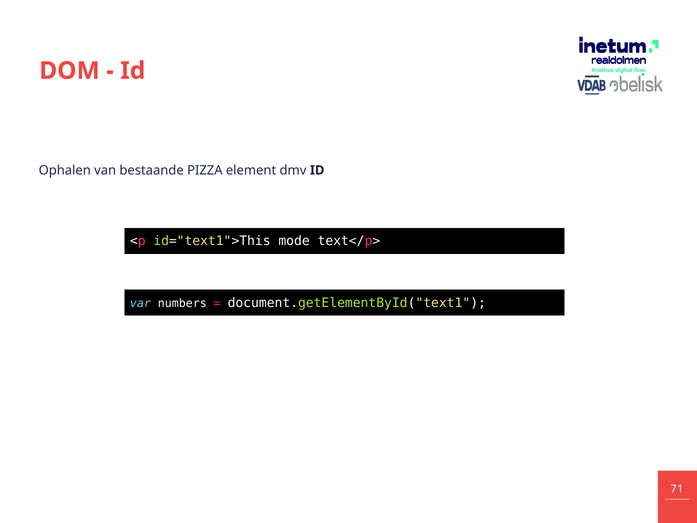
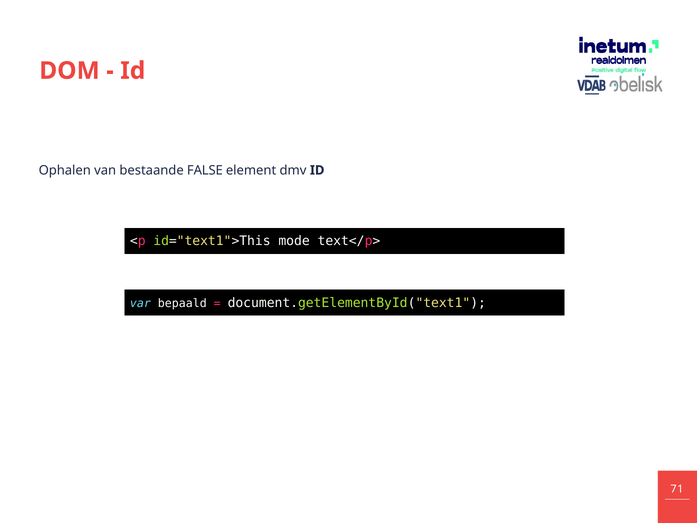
PIZZA: PIZZA -> FALSE
numbers: numbers -> bepaald
